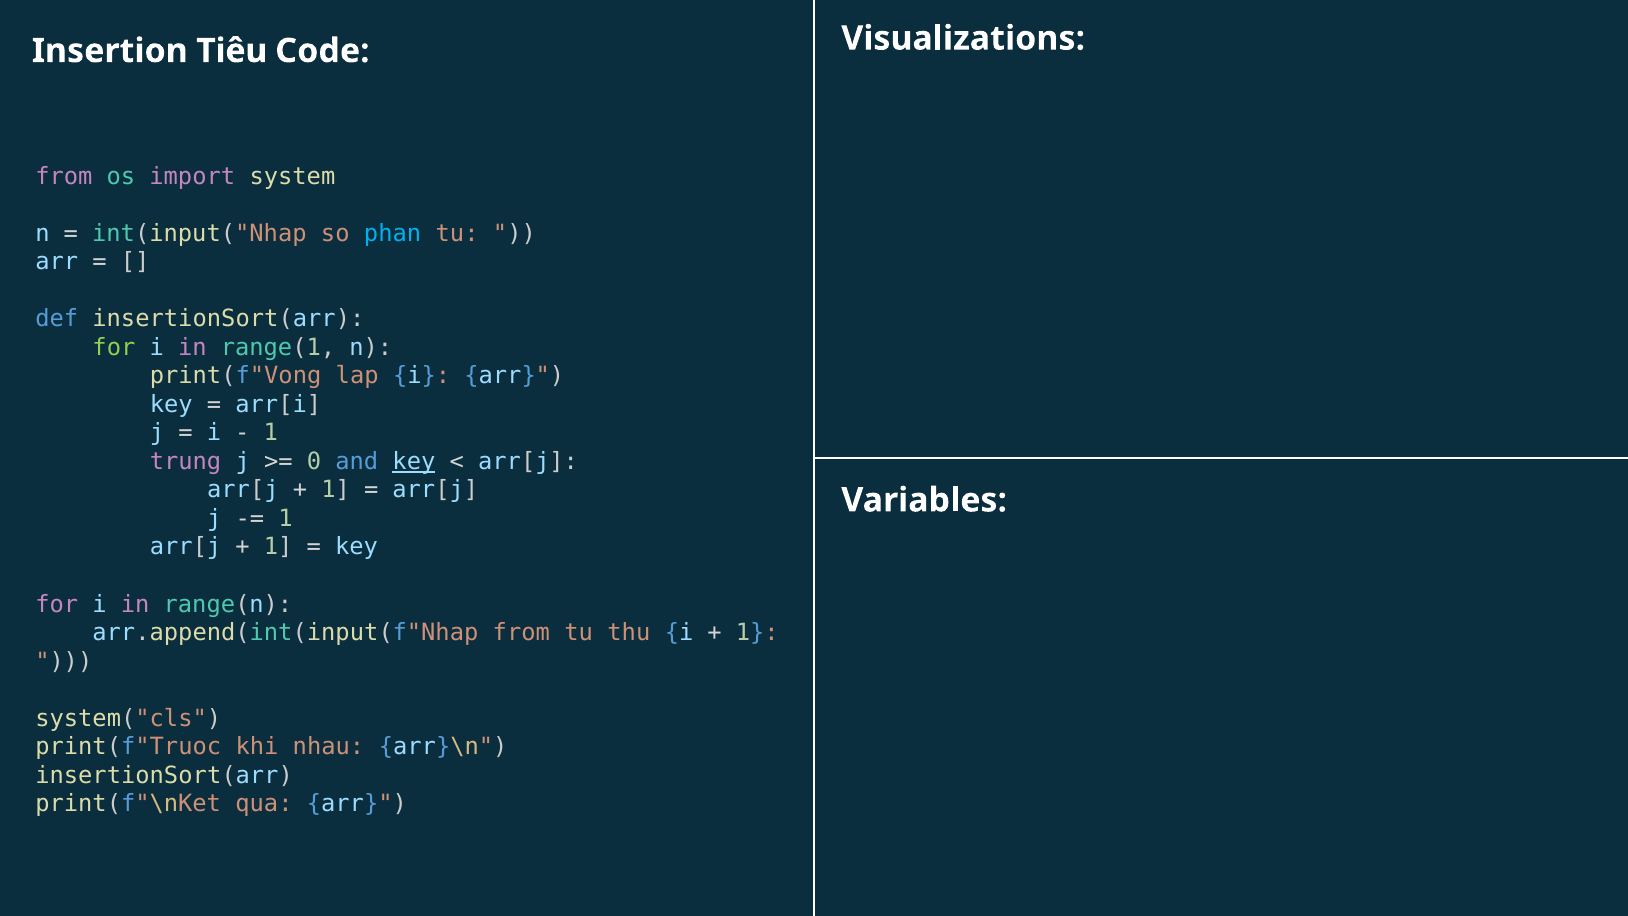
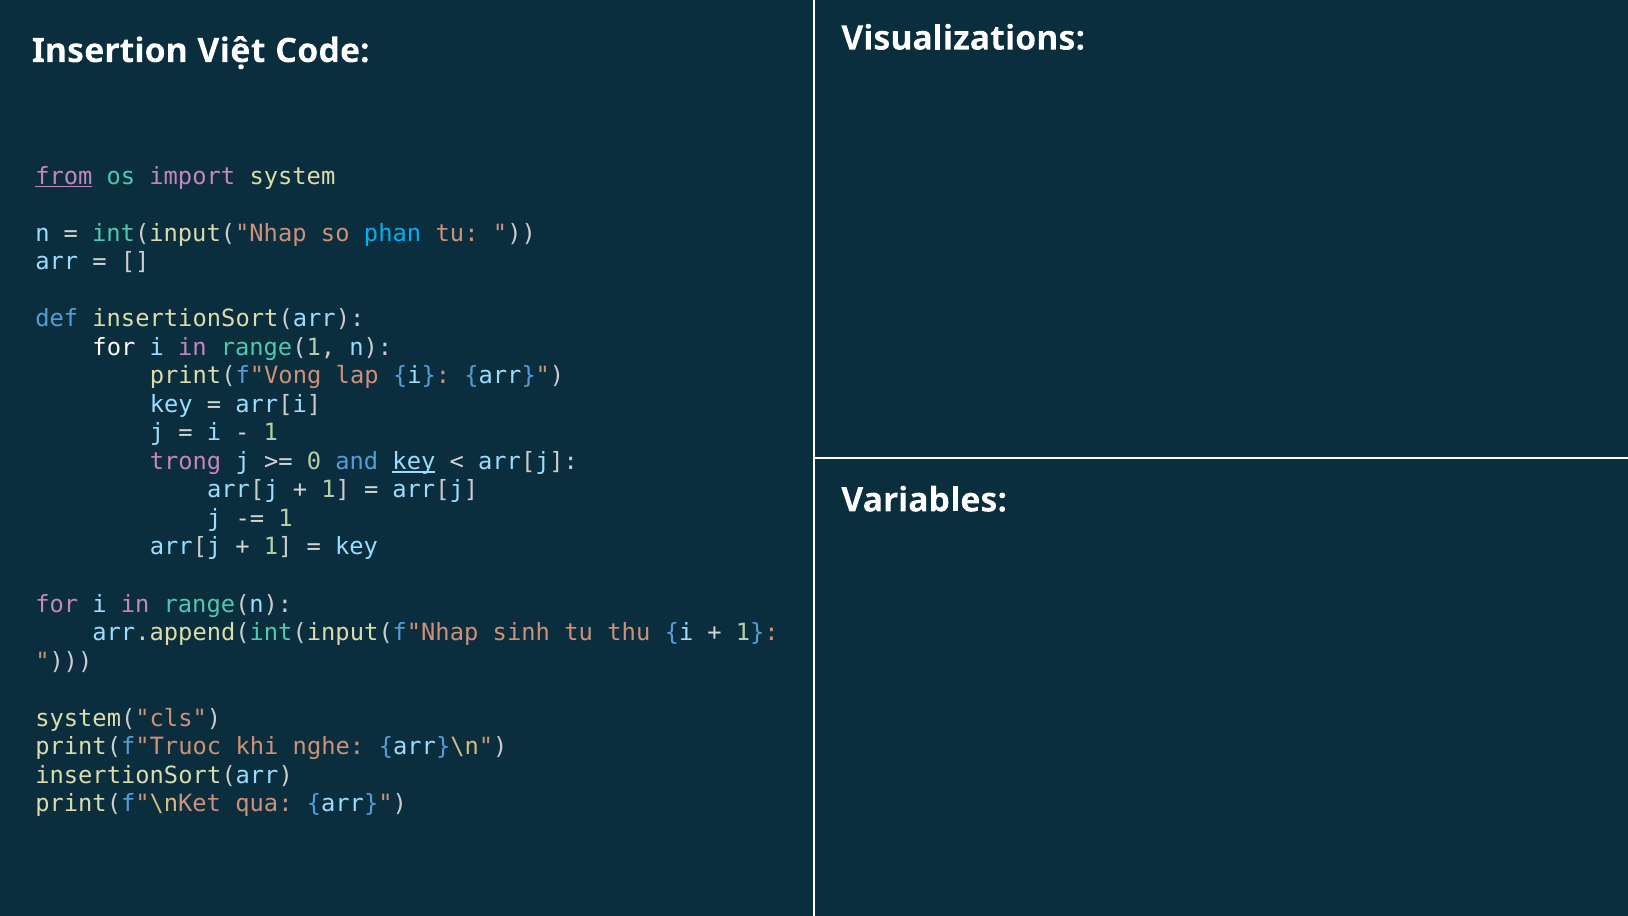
Tiêu: Tiêu -> Việt
from at (64, 176) underline: none -> present
for at (114, 347) colour: light green -> white
trung: trung -> trong
arr.append(int(input(f"Nhap from: from -> sinh
nhau: nhau -> nghe
